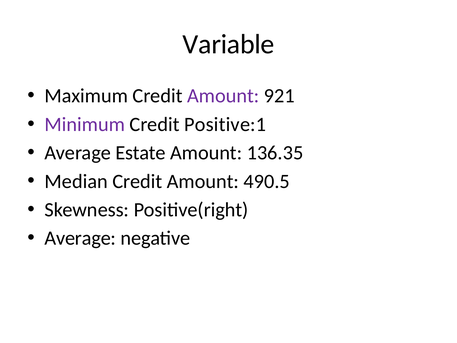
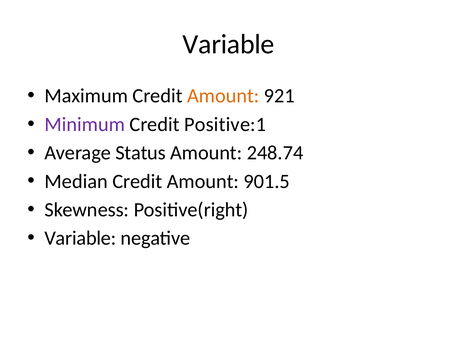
Amount at (223, 96) colour: purple -> orange
Estate: Estate -> Status
136.35: 136.35 -> 248.74
490.5: 490.5 -> 901.5
Average at (80, 238): Average -> Variable
